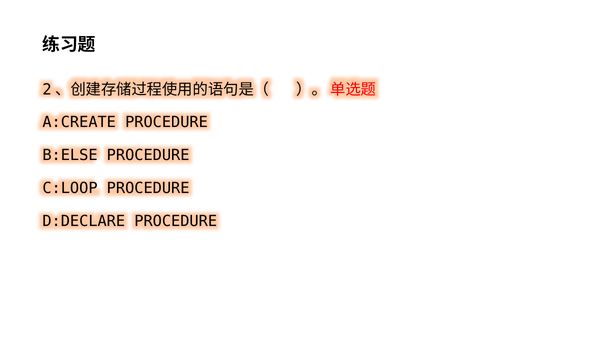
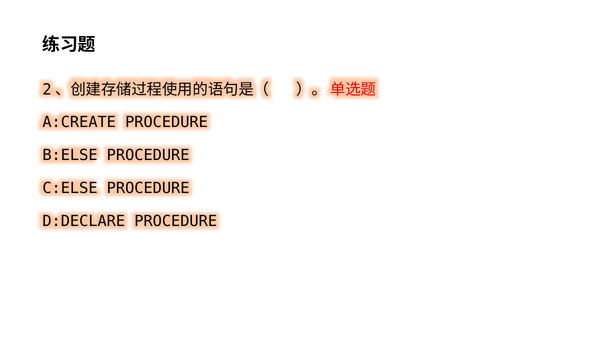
C:LOOP: C:LOOP -> C:ELSE
